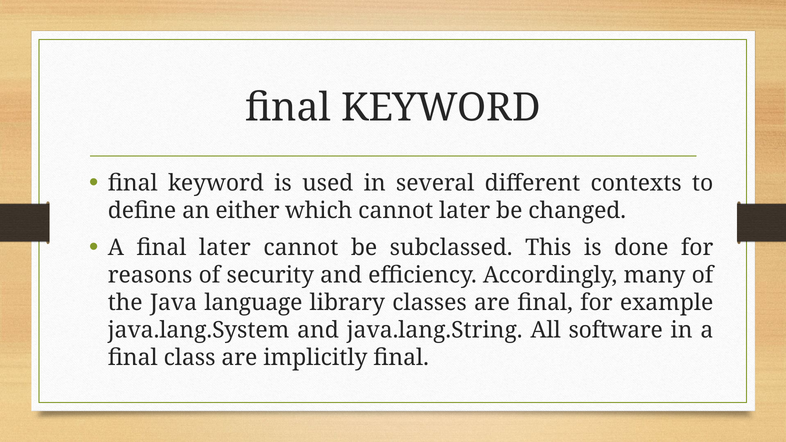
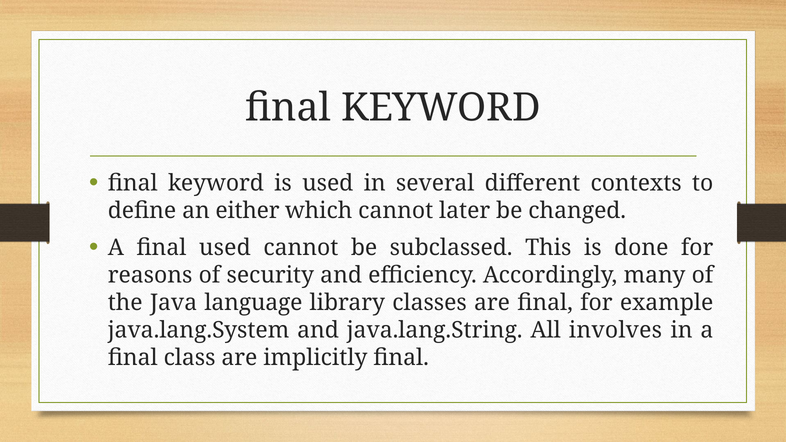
final later: later -> used
software: software -> involves
